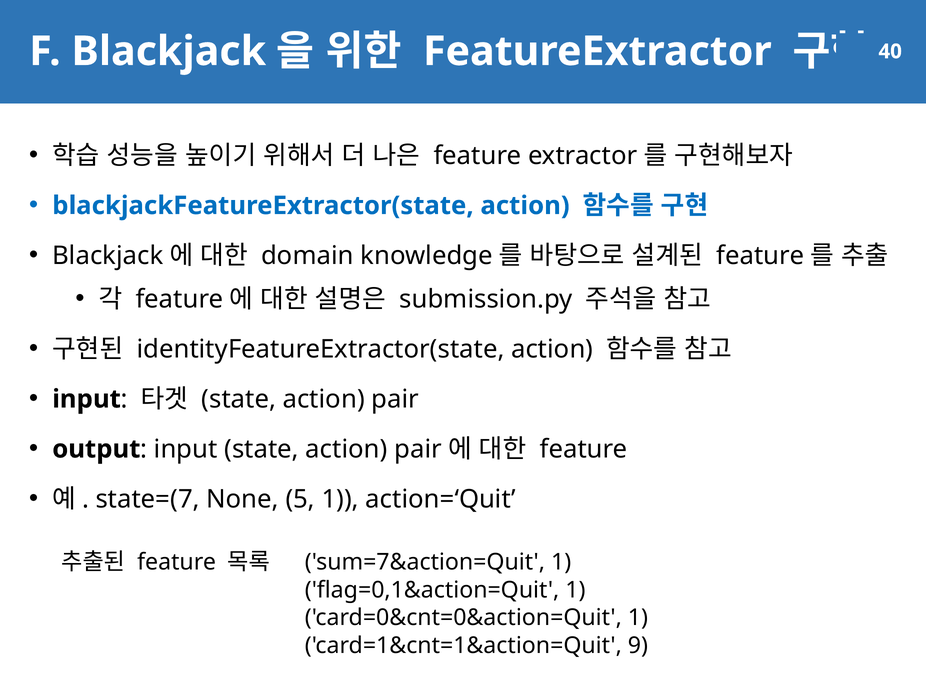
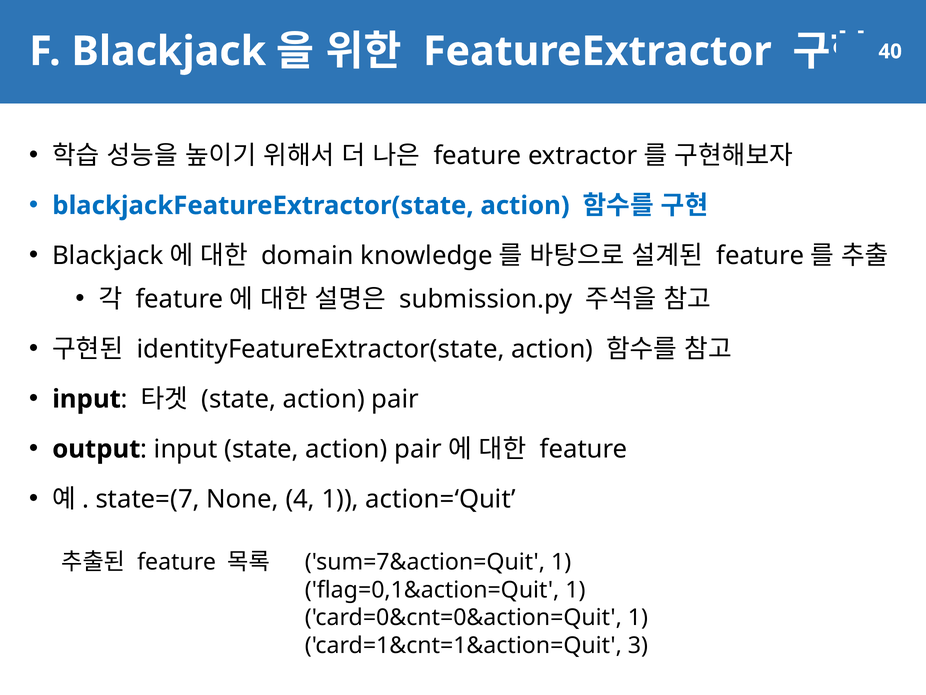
5: 5 -> 4
9: 9 -> 3
